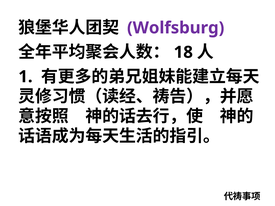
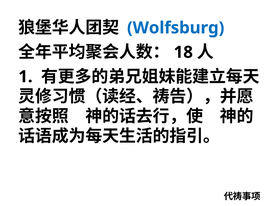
Wolfsburg colour: purple -> blue
